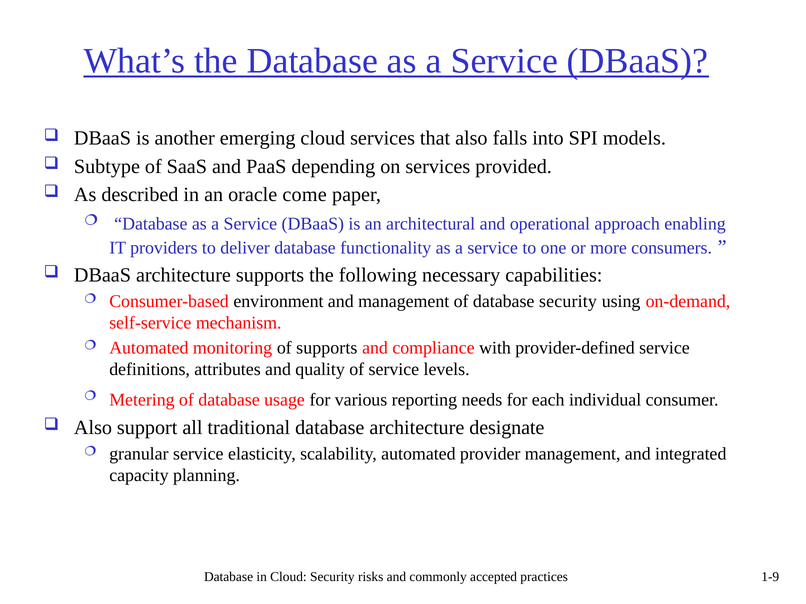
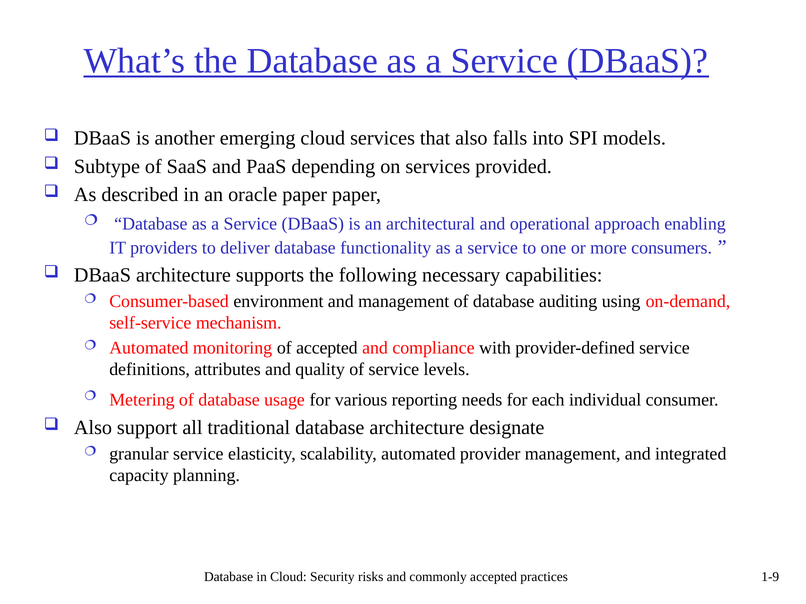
oracle come: come -> paper
database security: security -> auditing
of supports: supports -> accepted
